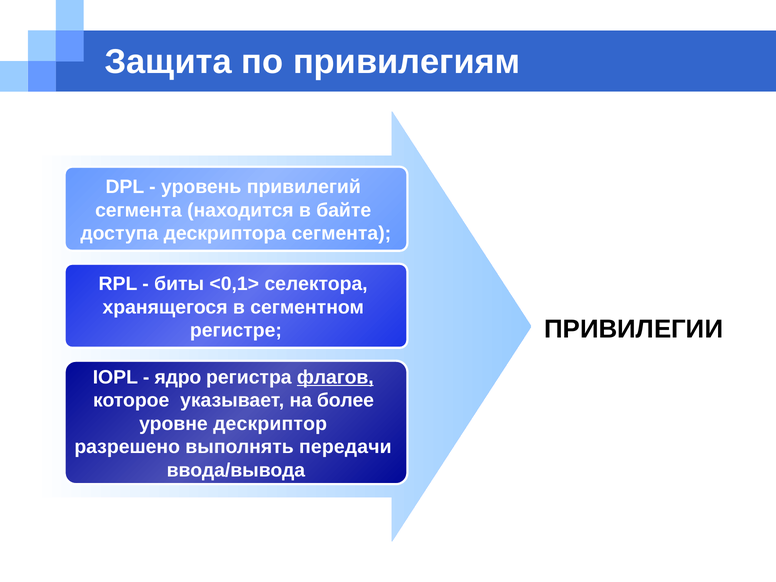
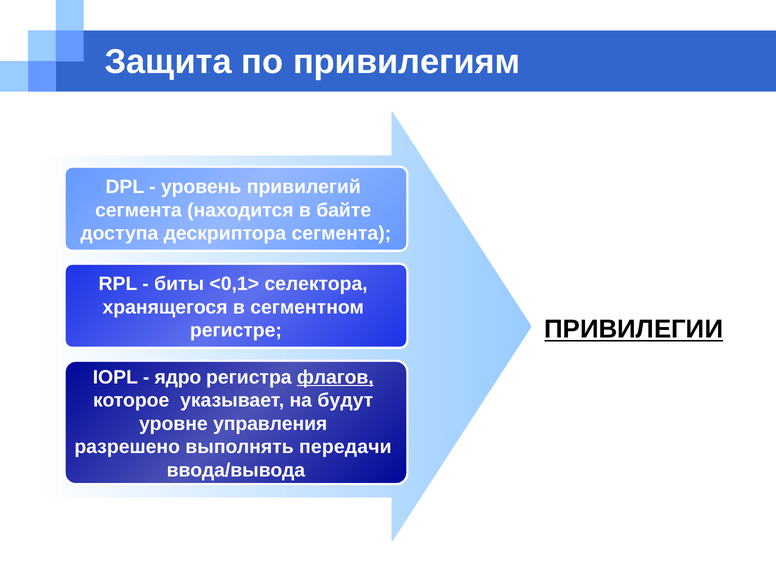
ПРИВИЛЕГИИ underline: none -> present
более: более -> будут
дескриптор: дескриптор -> управления
